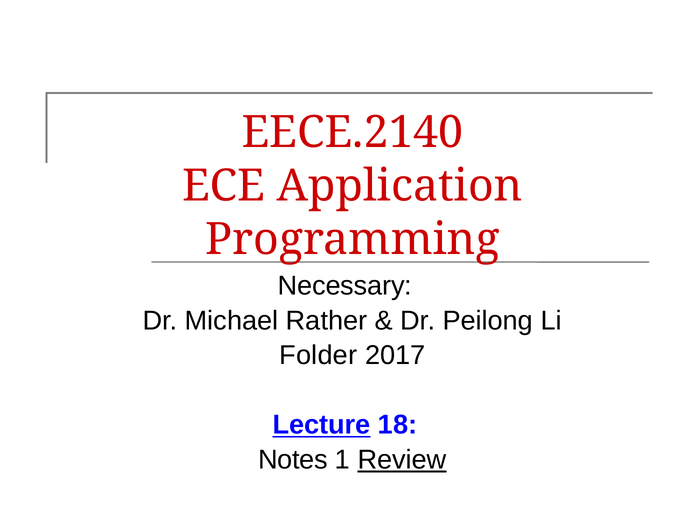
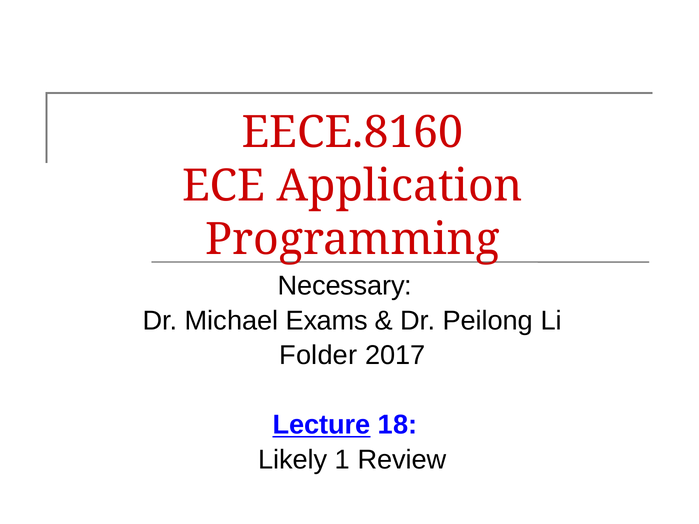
EECE.2140: EECE.2140 -> EECE.8160
Rather: Rather -> Exams
Notes: Notes -> Likely
Review underline: present -> none
